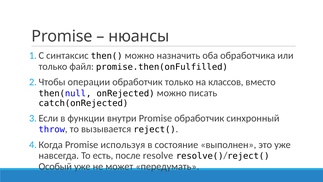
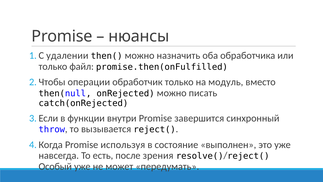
синтаксис: синтаксис -> удалении
классов: классов -> модуль
Promise обработчик: обработчик -> завершится
resolve: resolve -> зрения
